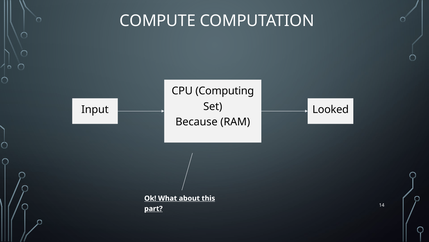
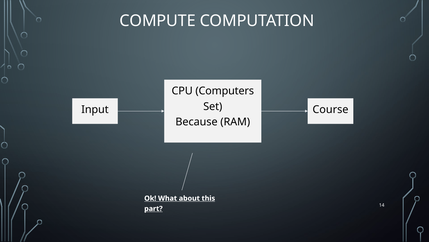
Computing: Computing -> Computers
Looked: Looked -> Course
